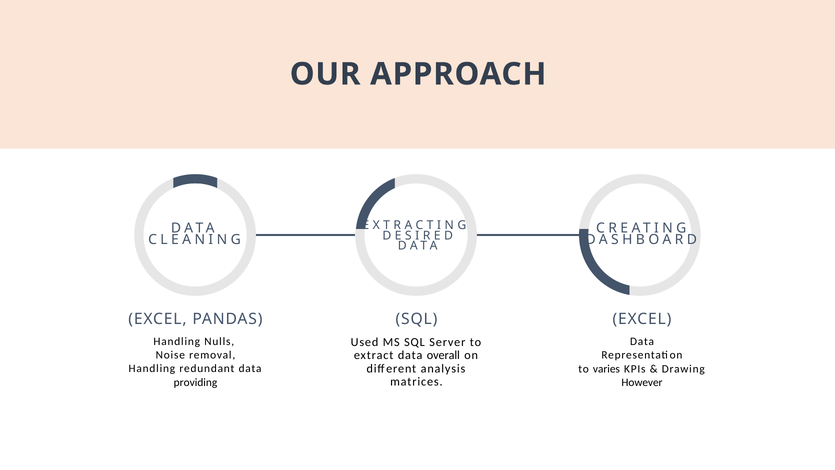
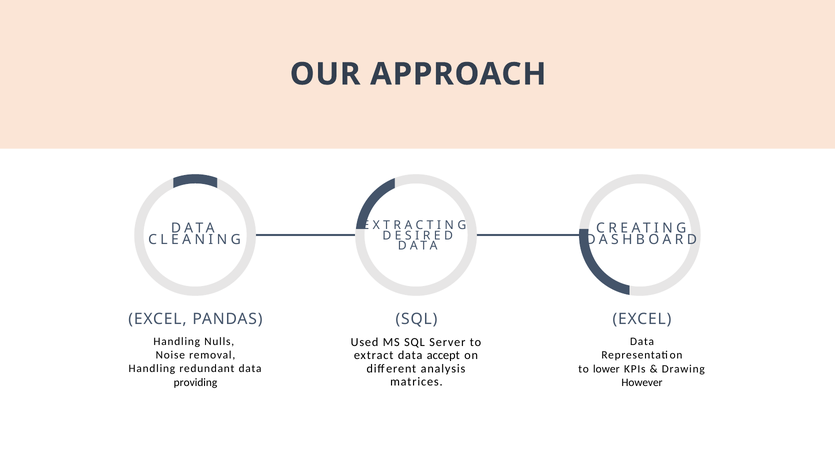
overall: overall -> accept
varies: varies -> lower
